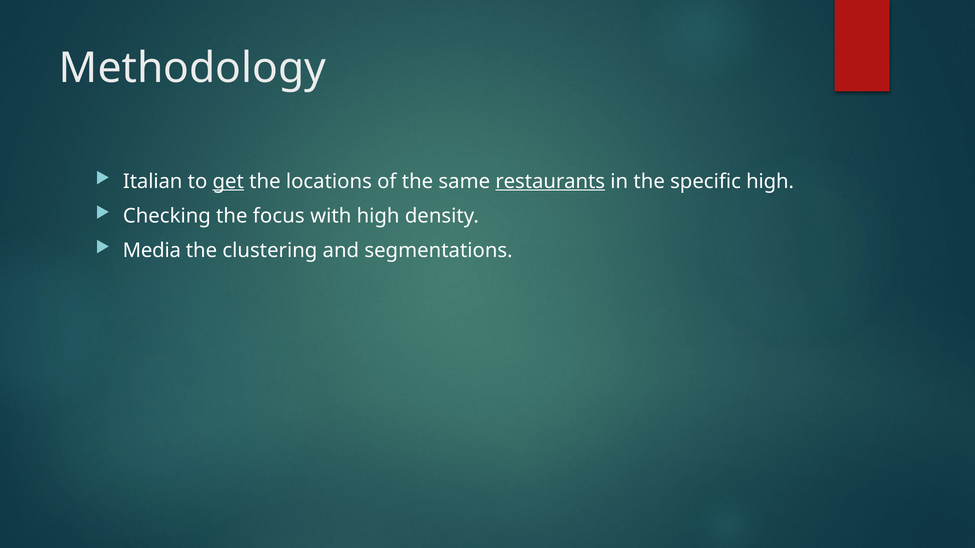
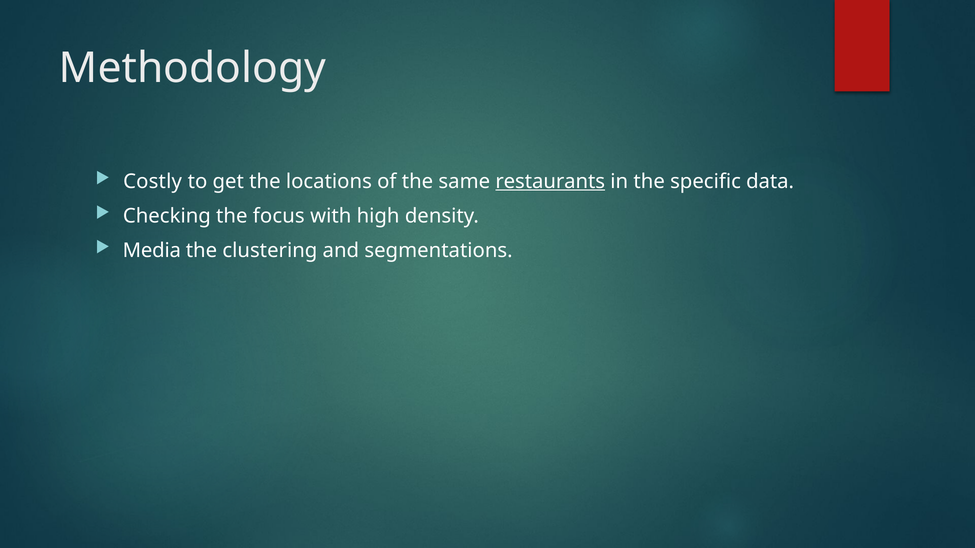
Italian: Italian -> Costly
get underline: present -> none
specific high: high -> data
